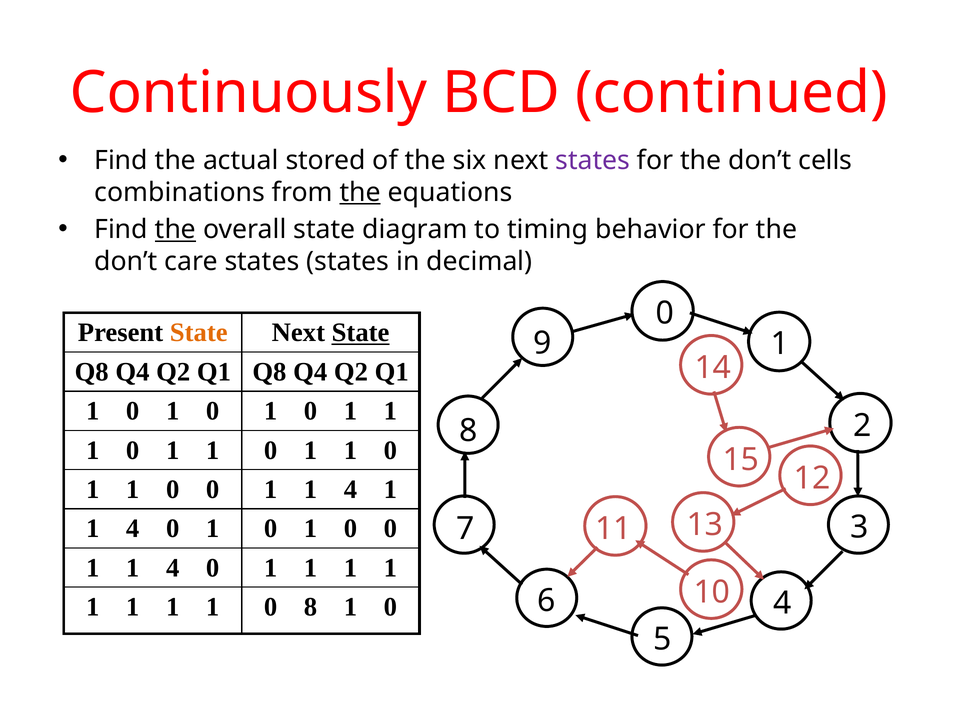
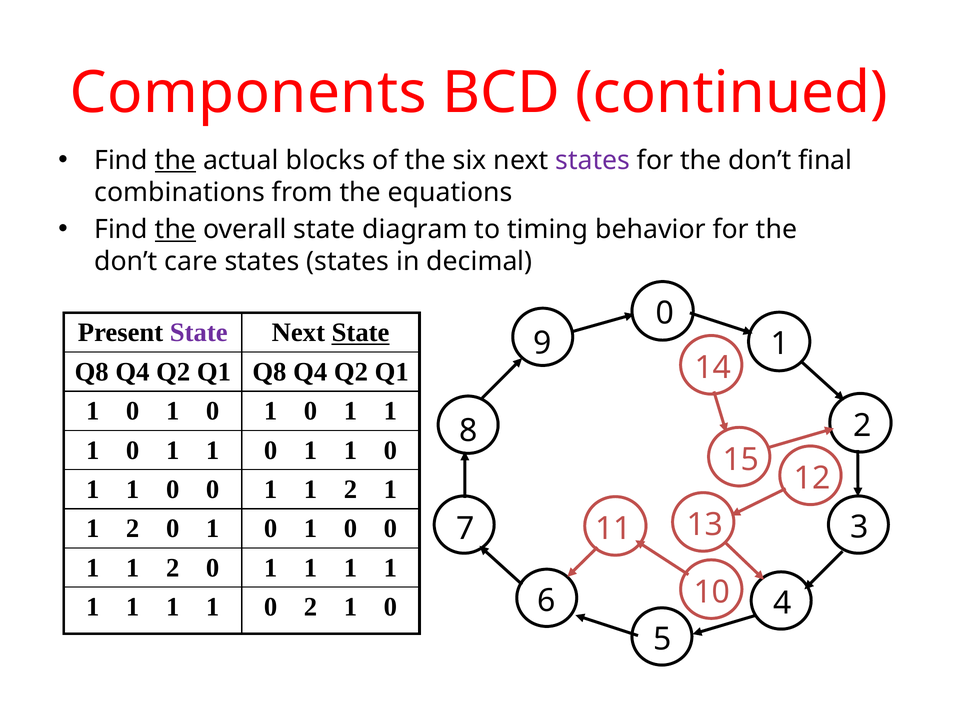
Continuously: Continuously -> Components
the at (175, 161) underline: none -> present
stored: stored -> blocks
cells: cells -> final
the at (360, 192) underline: present -> none
State at (199, 333) colour: orange -> purple
4 at (350, 490): 4 -> 2
4 at (133, 529): 4 -> 2
4 at (173, 568): 4 -> 2
0 8: 8 -> 2
